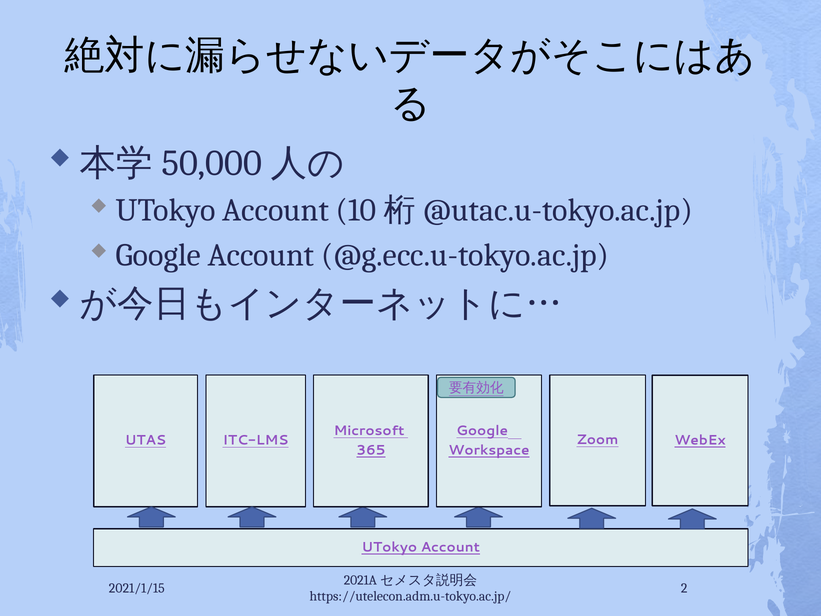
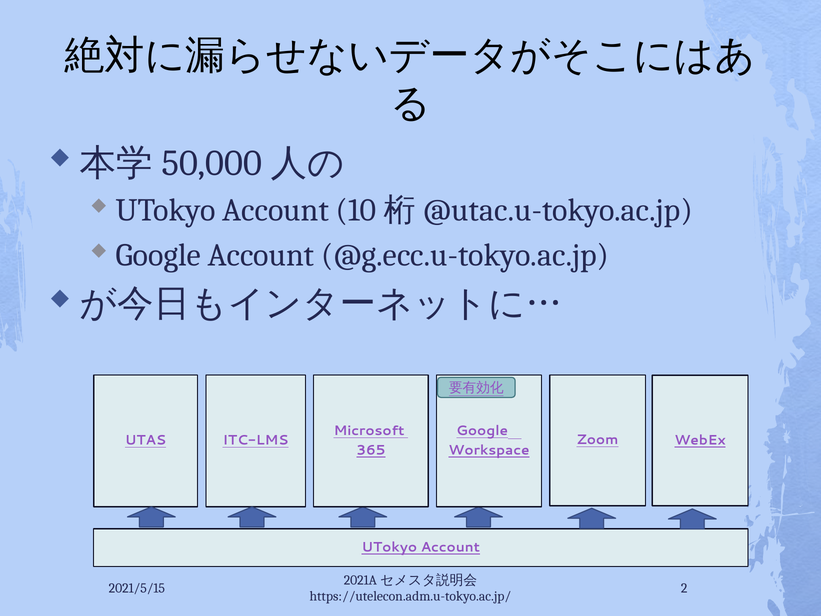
2021/1/15: 2021/1/15 -> 2021/5/15
